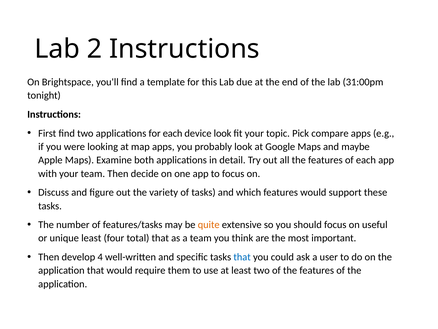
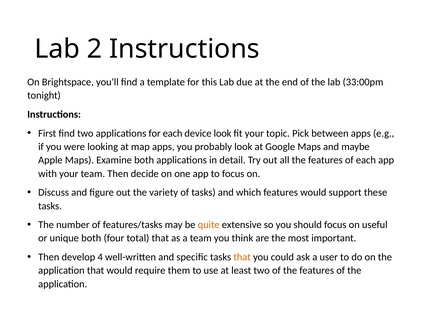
31:00pm: 31:00pm -> 33:00pm
compare: compare -> between
unique least: least -> both
that at (242, 257) colour: blue -> orange
